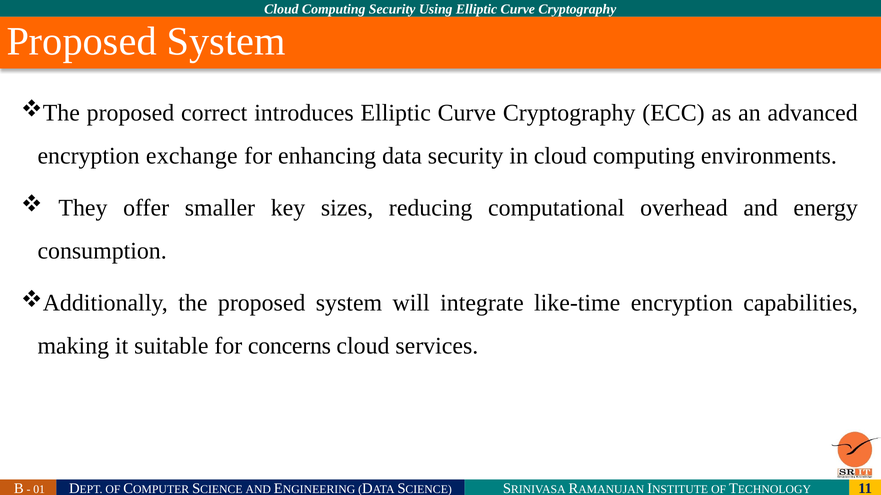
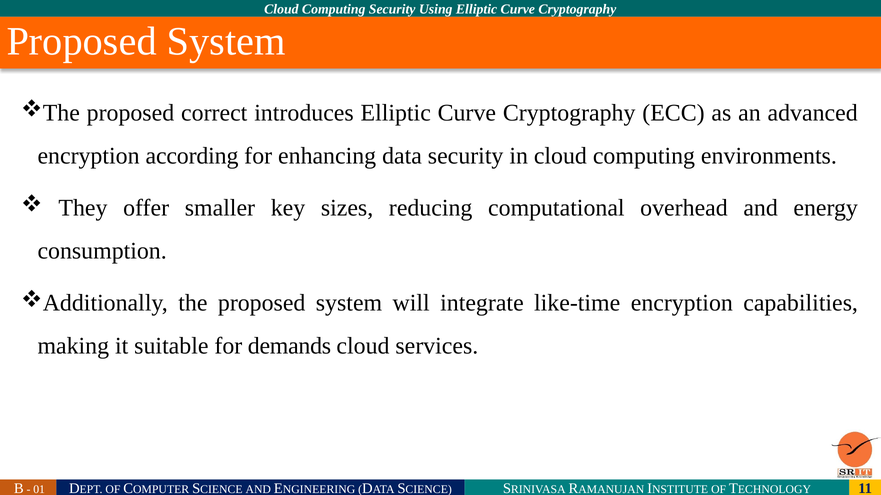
exchange: exchange -> according
concerns: concerns -> demands
